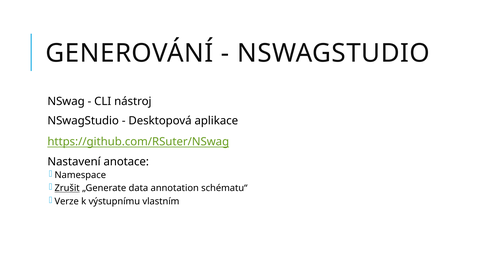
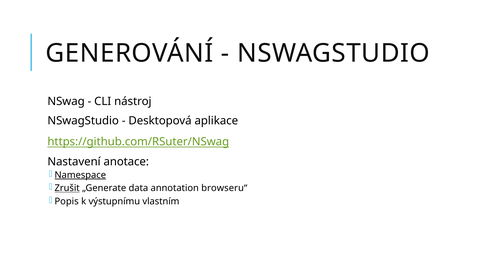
Namespace underline: none -> present
schématu“: schématu“ -> browseru“
Verze: Verze -> Popis
